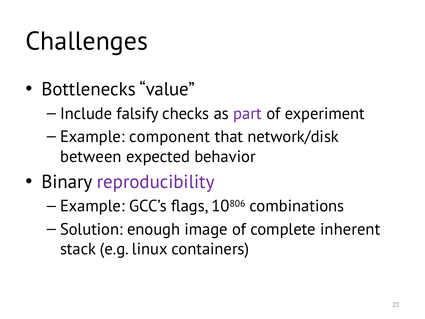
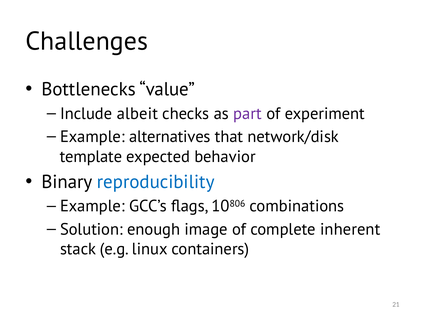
falsify: falsify -> albeit
component: component -> alternatives
between: between -> template
reproducibility colour: purple -> blue
